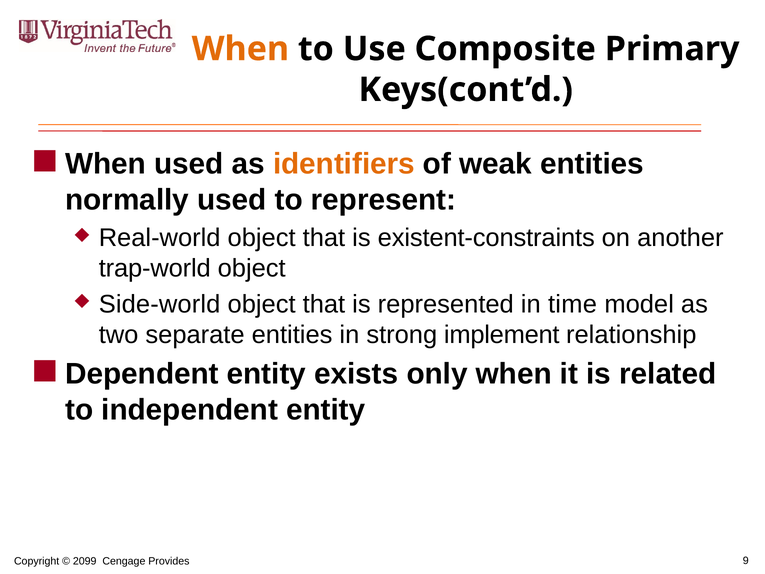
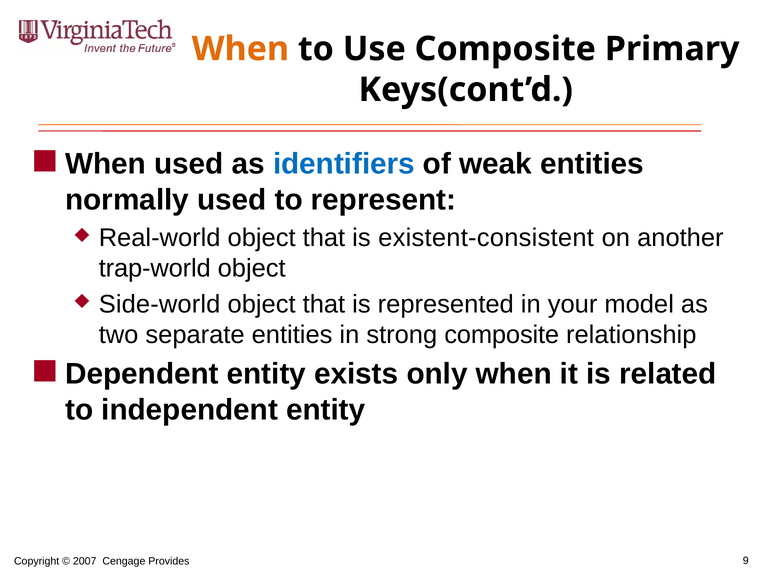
identifiers colour: orange -> blue
existent-constraints: existent-constraints -> existent-consistent
time: time -> your
strong implement: implement -> composite
2099: 2099 -> 2007
